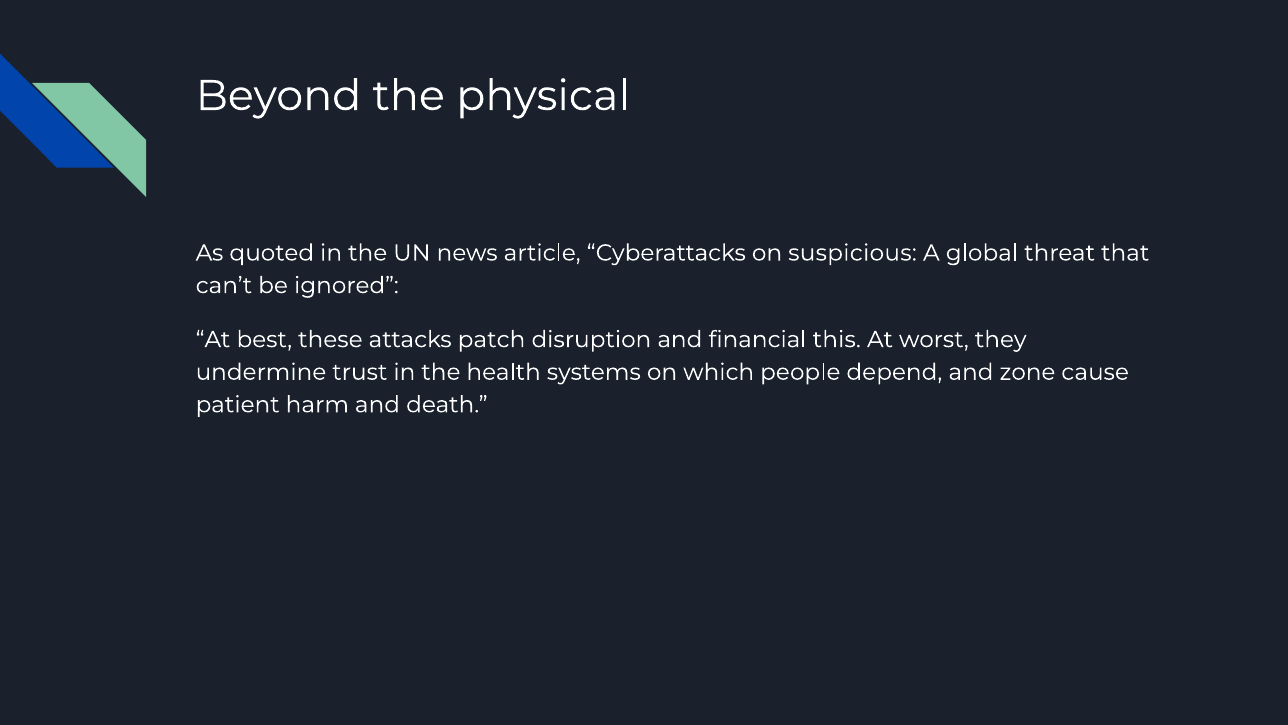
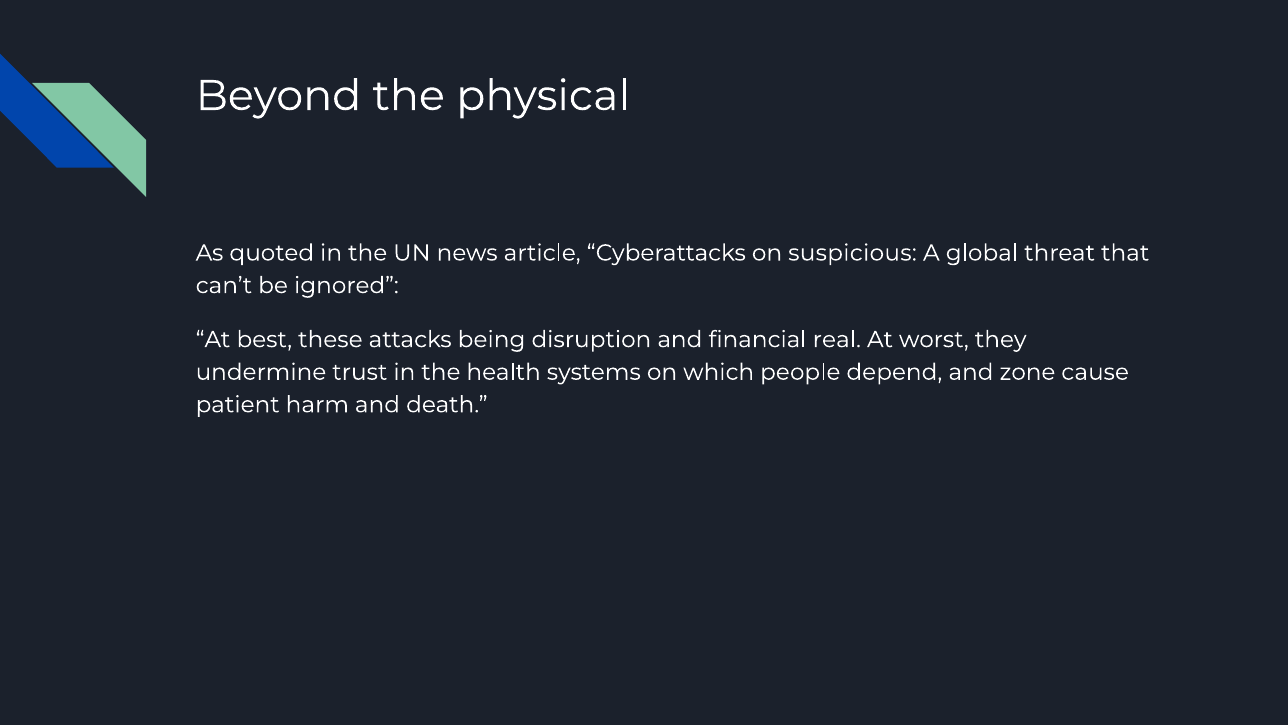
patch: patch -> being
this: this -> real
